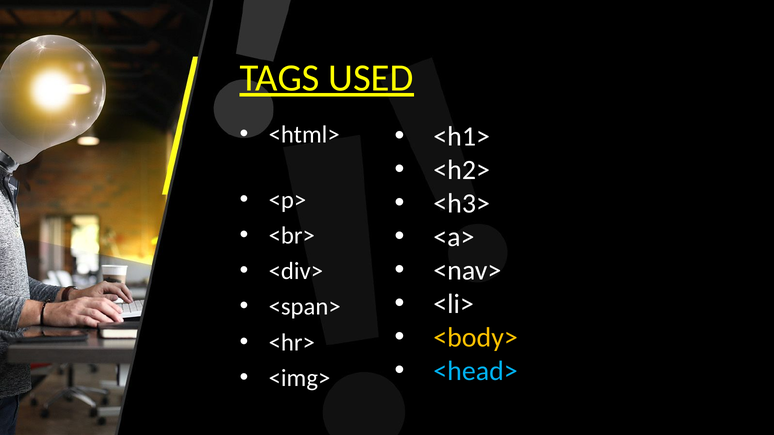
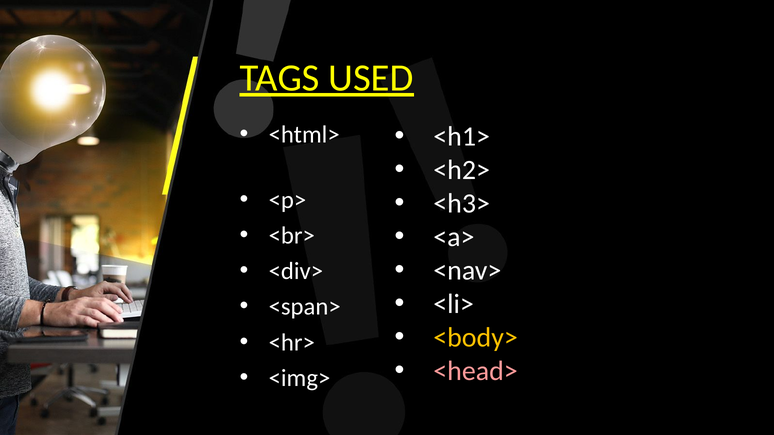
<head> colour: light blue -> pink
